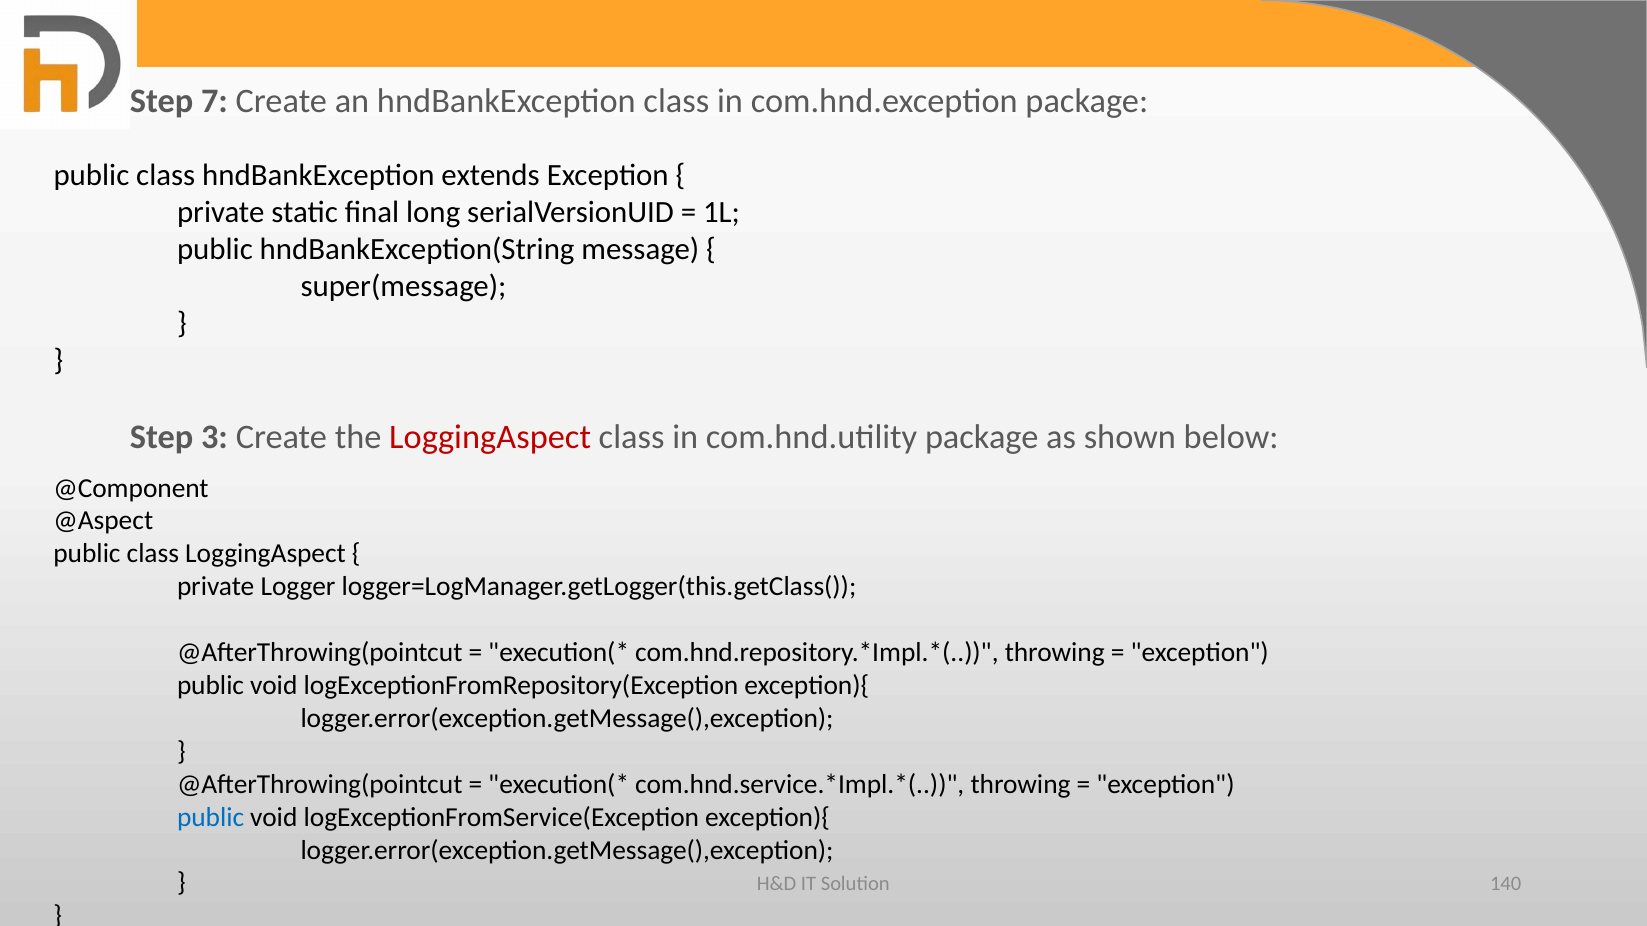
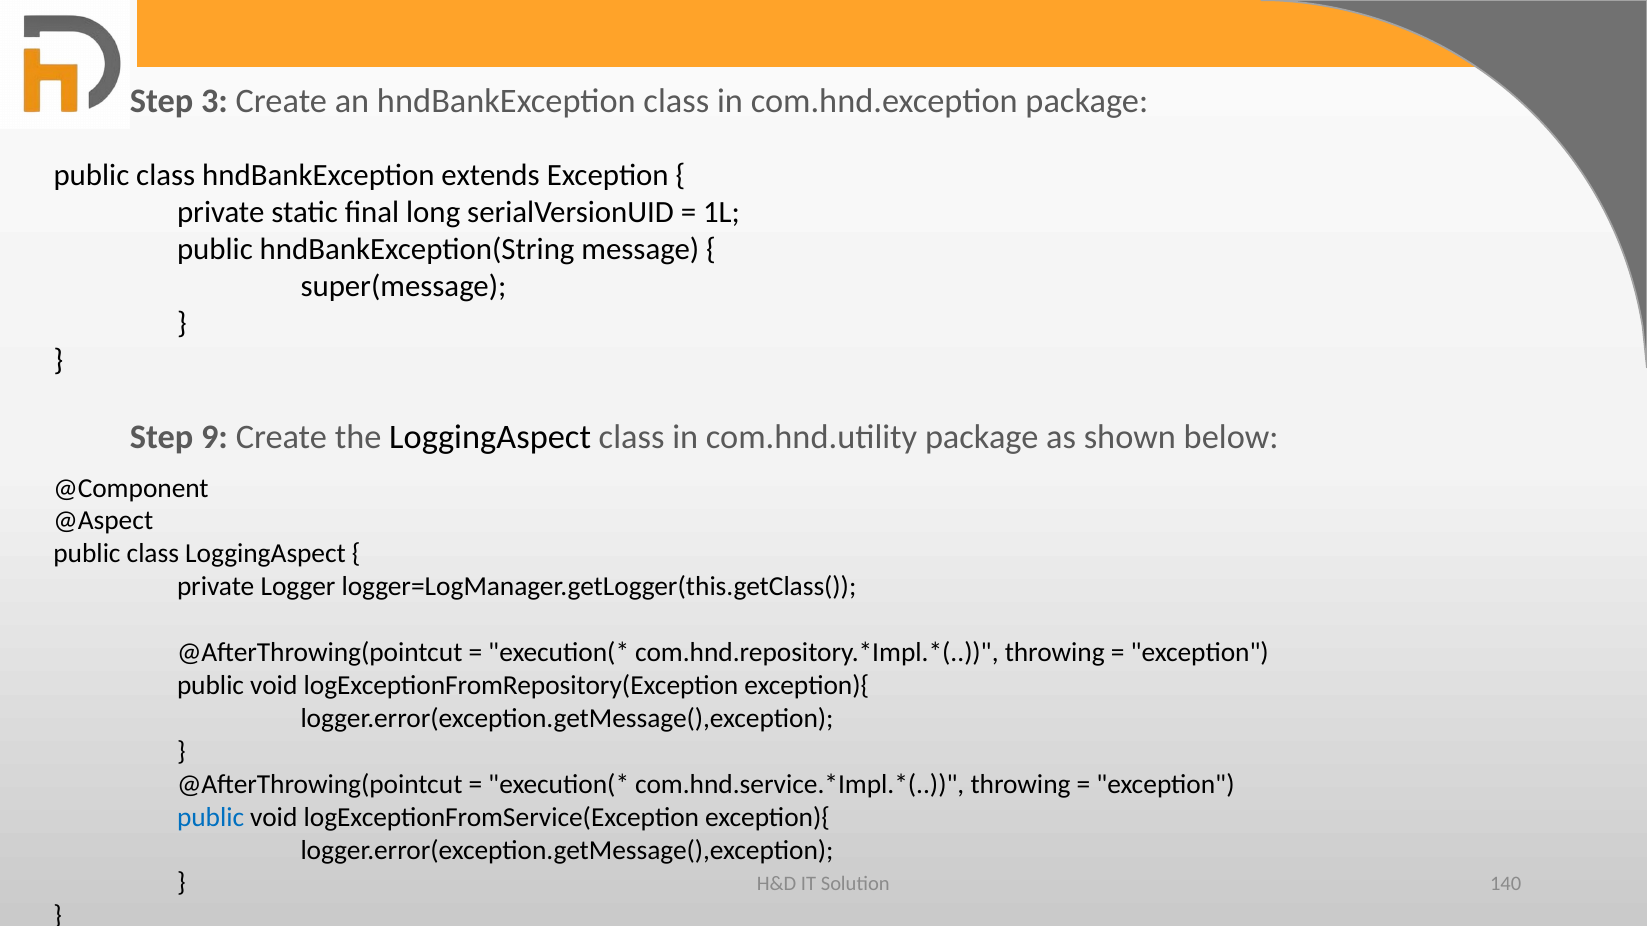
7: 7 -> 3
3: 3 -> 9
LoggingAspect at (490, 438) colour: red -> black
